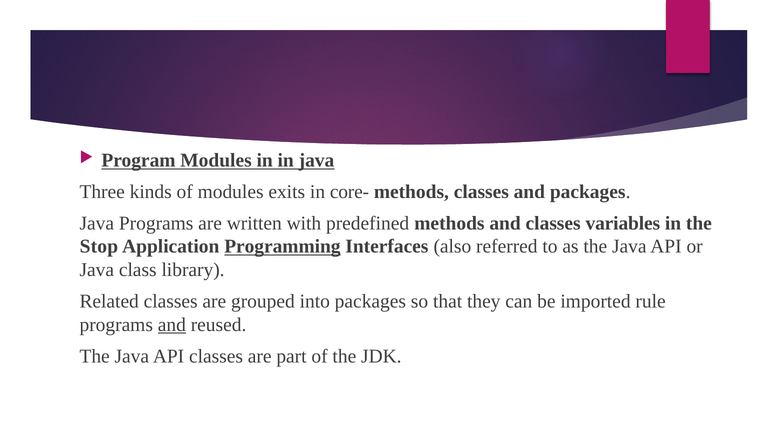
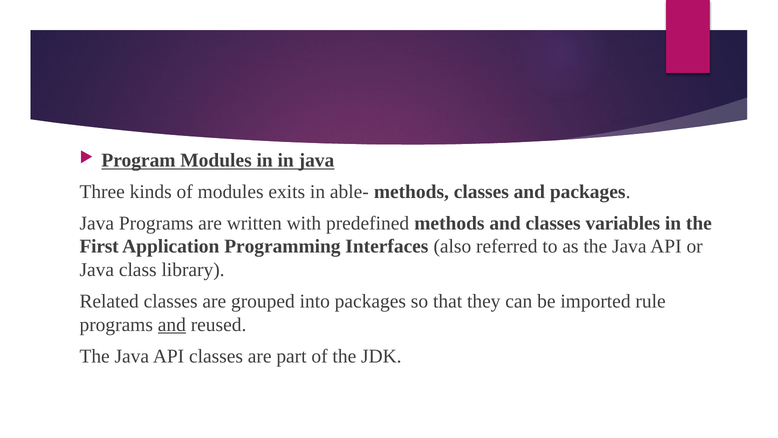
core-: core- -> able-
Stop: Stop -> First
Programming underline: present -> none
